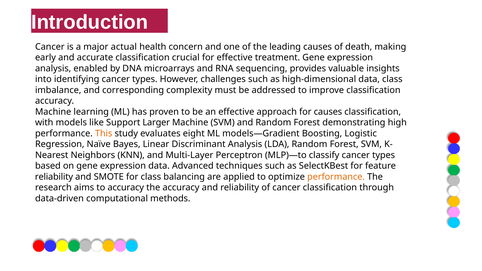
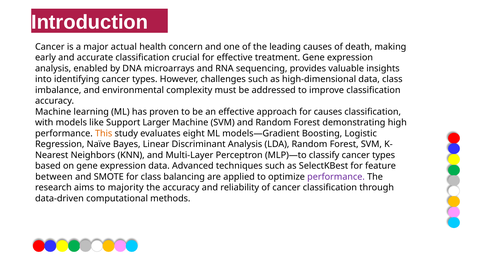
corresponding: corresponding -> environmental
reliability at (54, 177): reliability -> between
performance at (336, 177) colour: orange -> purple
to accuracy: accuracy -> majority
